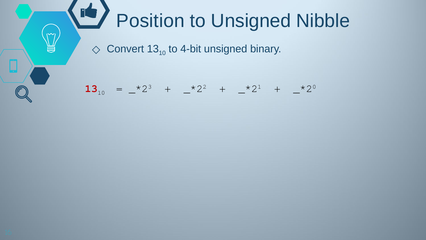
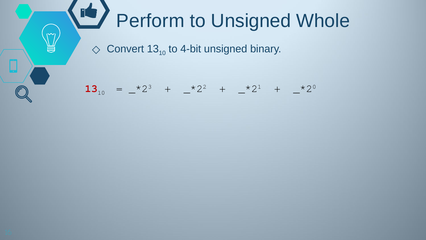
Position: Position -> Perform
Nibble: Nibble -> Whole
